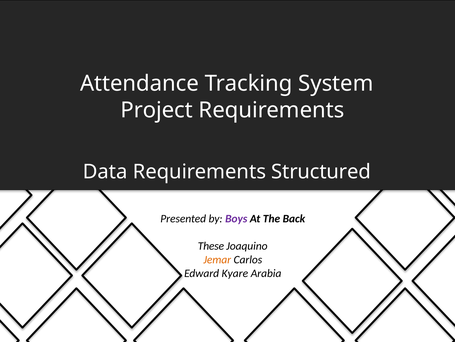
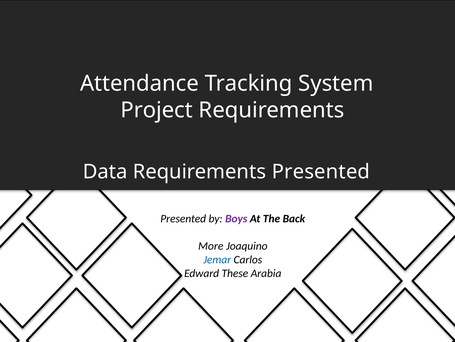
Requirements Structured: Structured -> Presented
These: These -> More
Jemar colour: orange -> blue
Kyare: Kyare -> These
